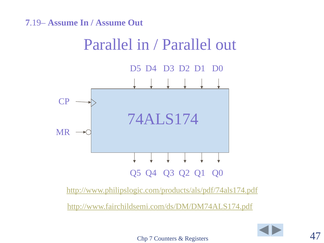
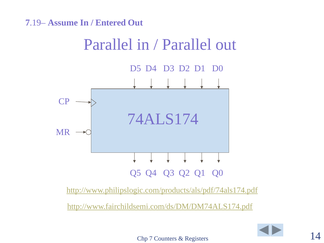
Assume at (111, 23): Assume -> Entered
47: 47 -> 14
